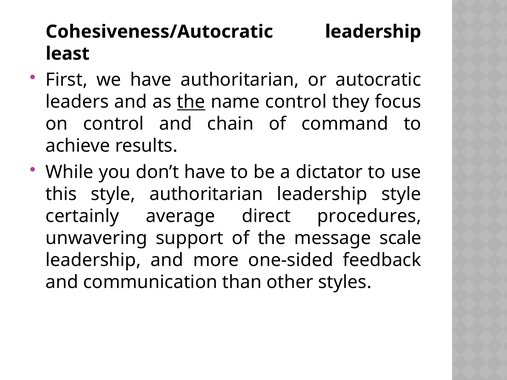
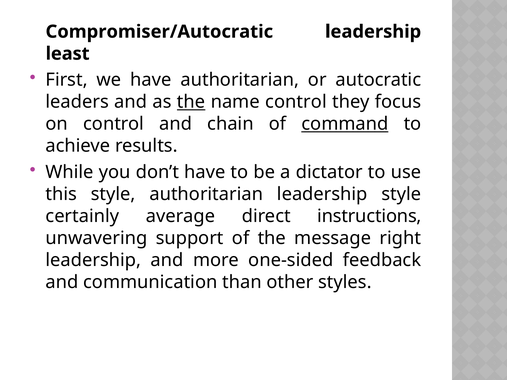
Cohesiveness/Autocratic: Cohesiveness/Autocratic -> Compromiser/Autocratic
command underline: none -> present
procedures: procedures -> instructions
scale: scale -> right
